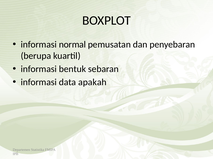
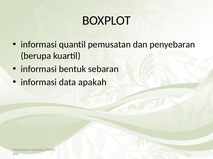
normal: normal -> quantil
